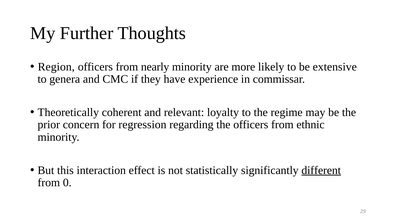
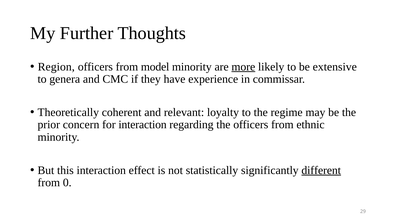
nearly: nearly -> model
more underline: none -> present
for regression: regression -> interaction
